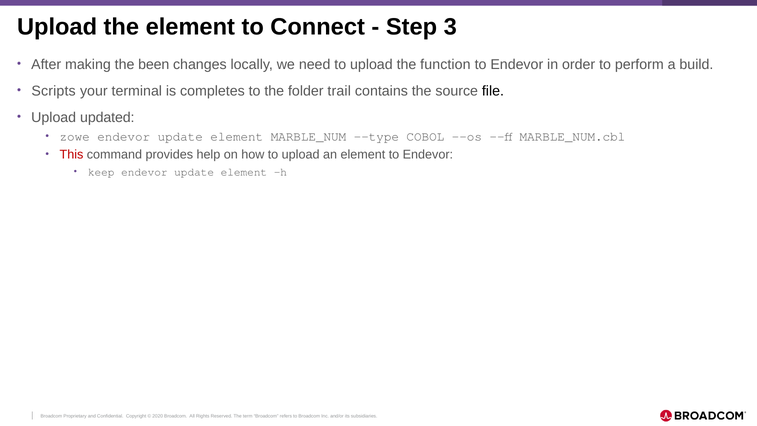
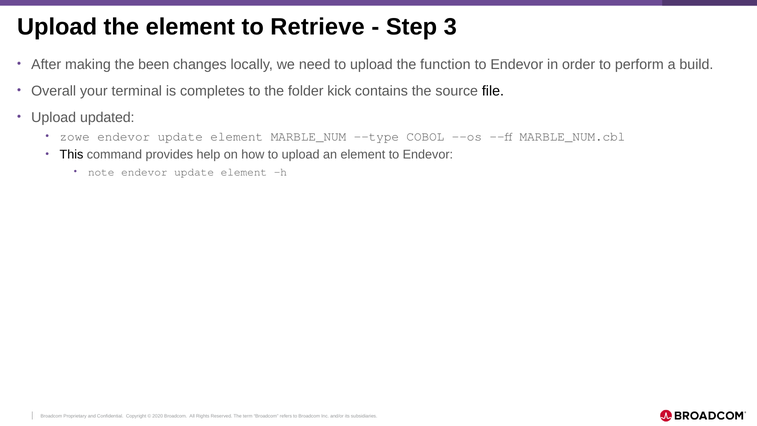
Connect: Connect -> Retrieve
Scripts: Scripts -> Overall
trail: trail -> kick
This colour: red -> black
keep: keep -> note
